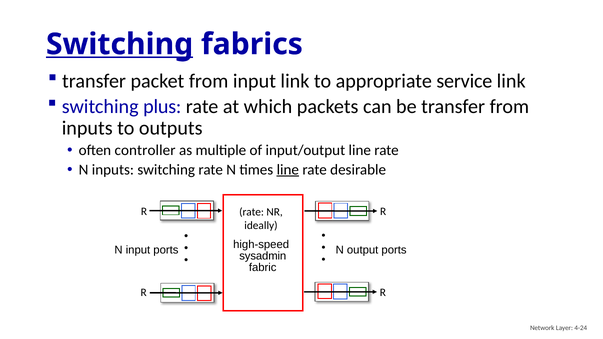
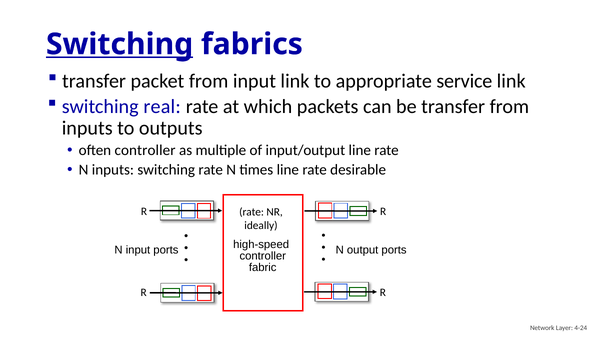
plus: plus -> real
line at (288, 170) underline: present -> none
sysadmin at (263, 256): sysadmin -> controller
